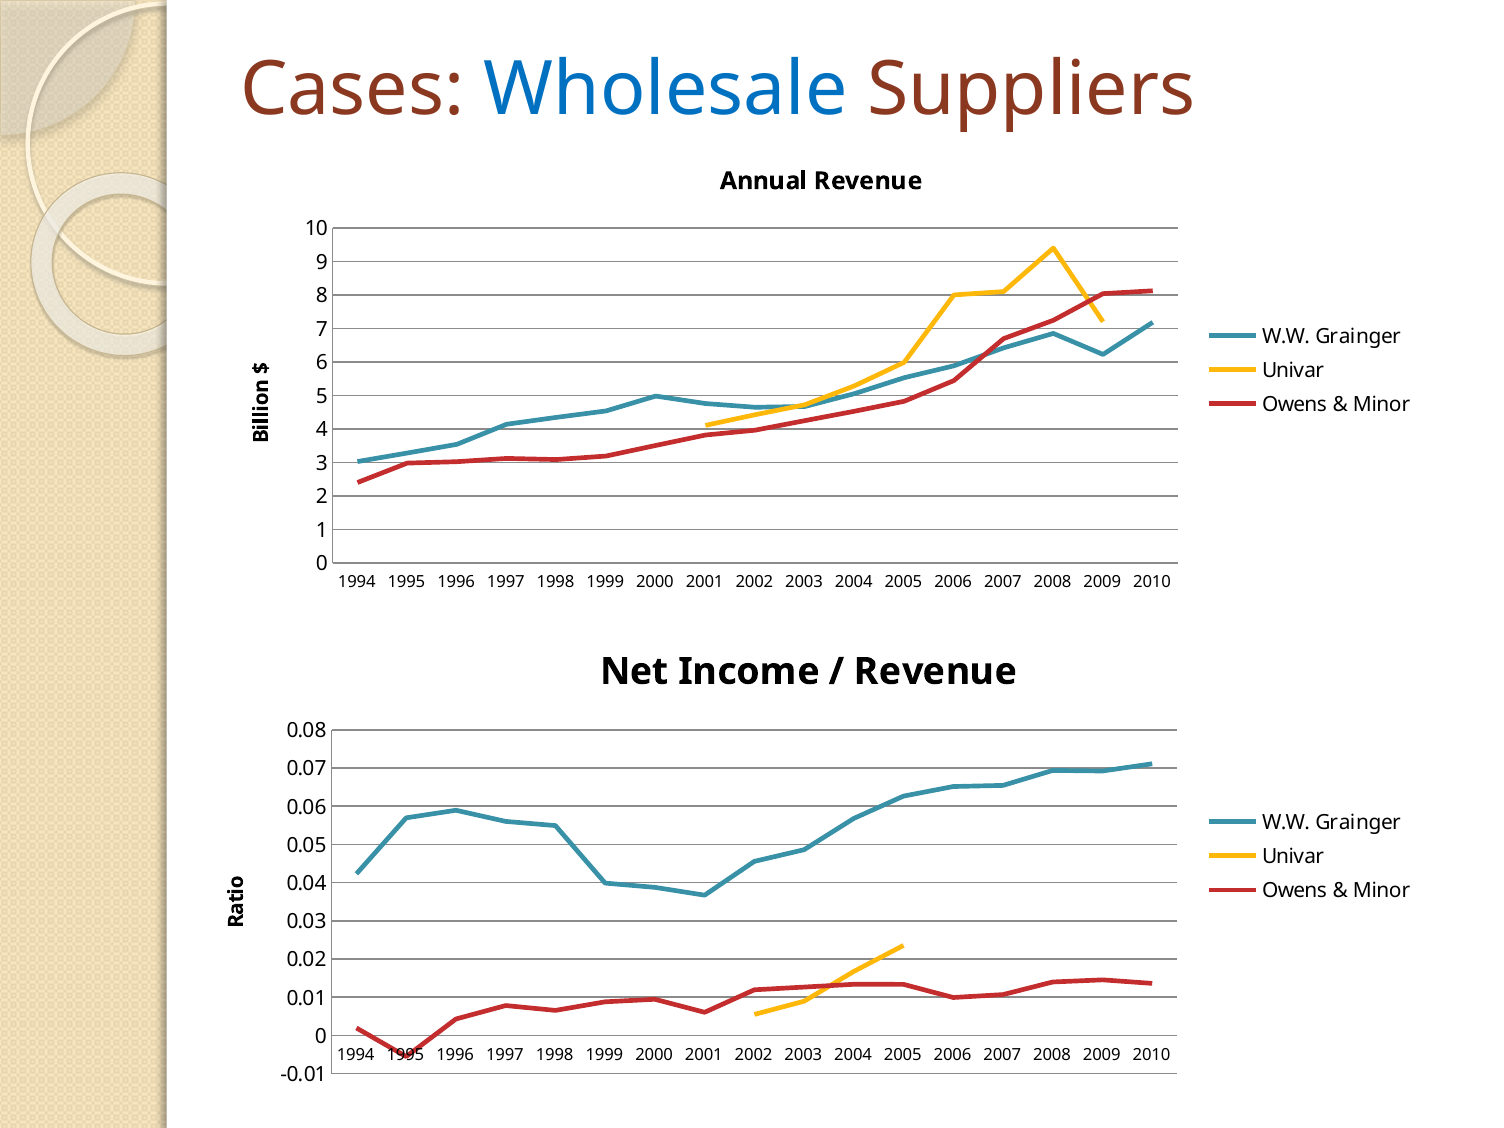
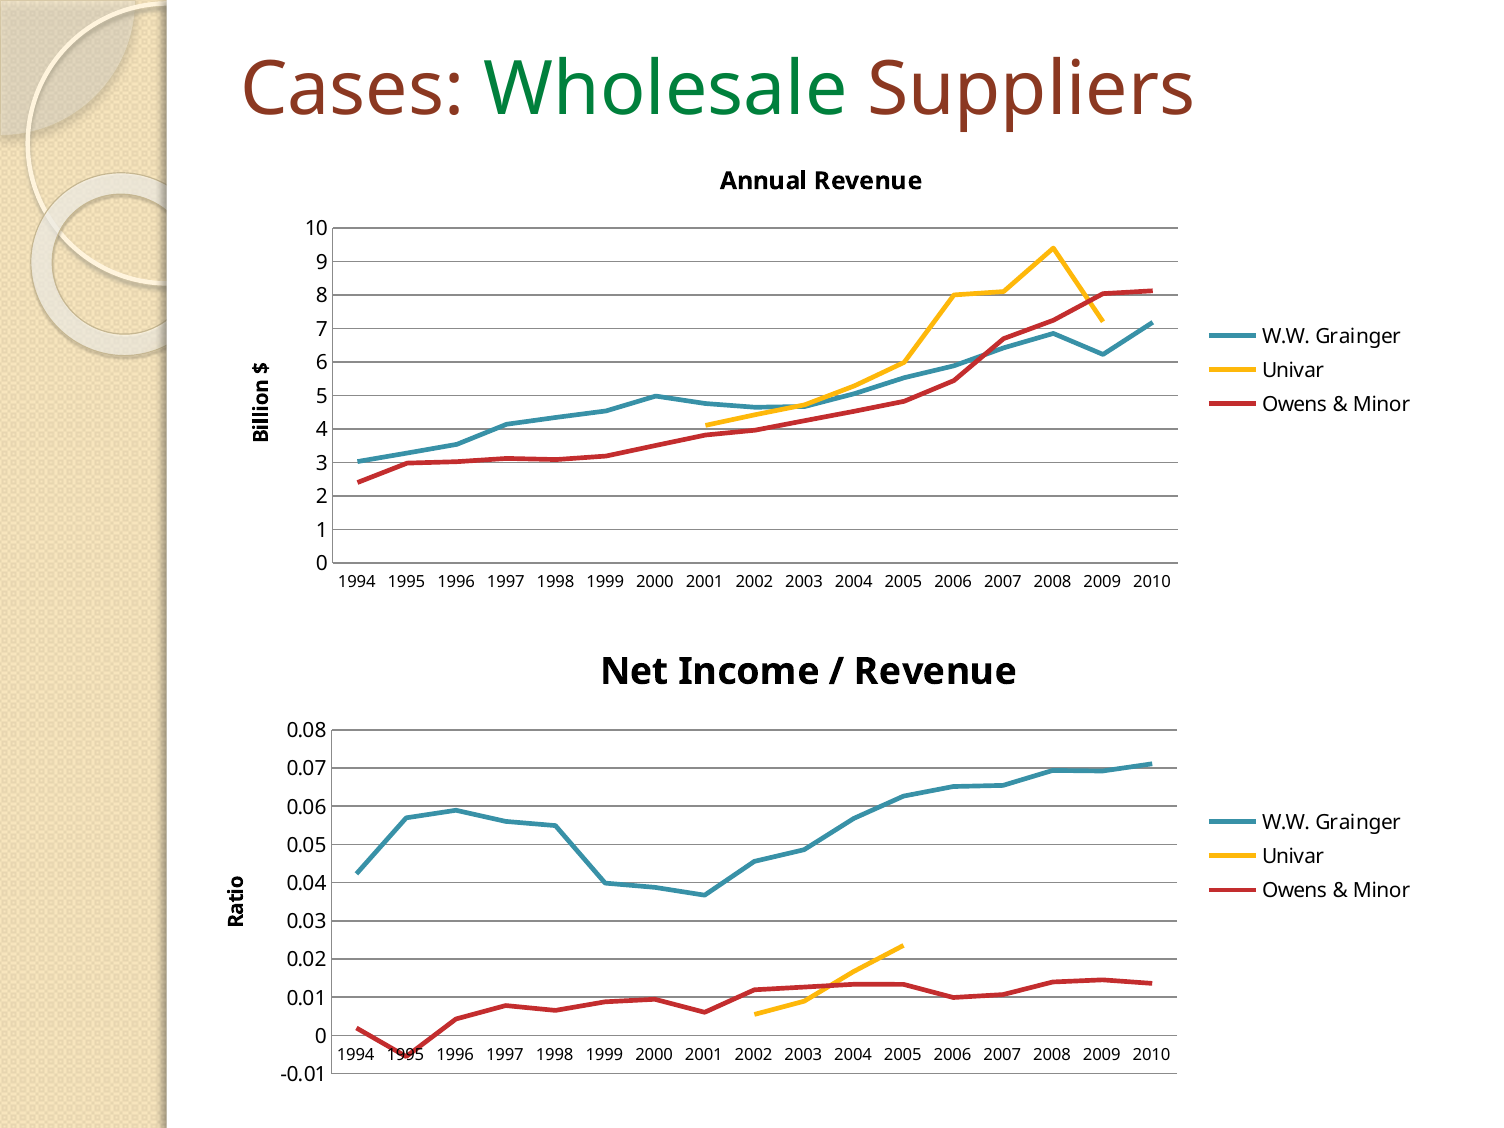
Wholesale colour: blue -> green
